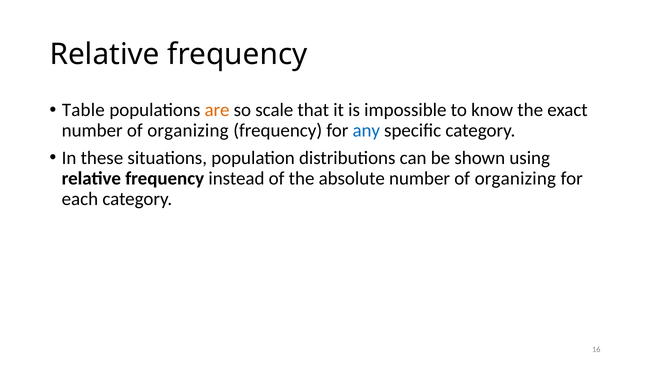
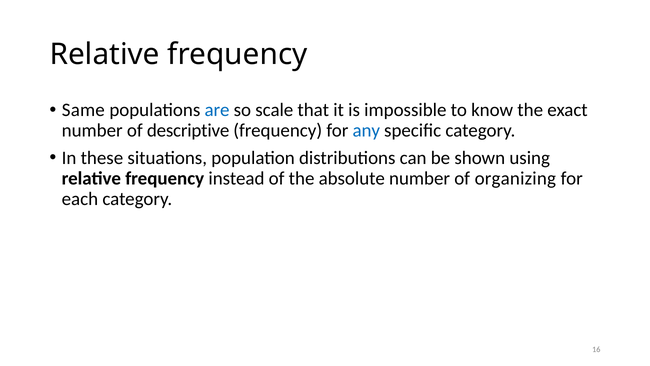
Table: Table -> Same
are colour: orange -> blue
organizing at (188, 130): organizing -> descriptive
